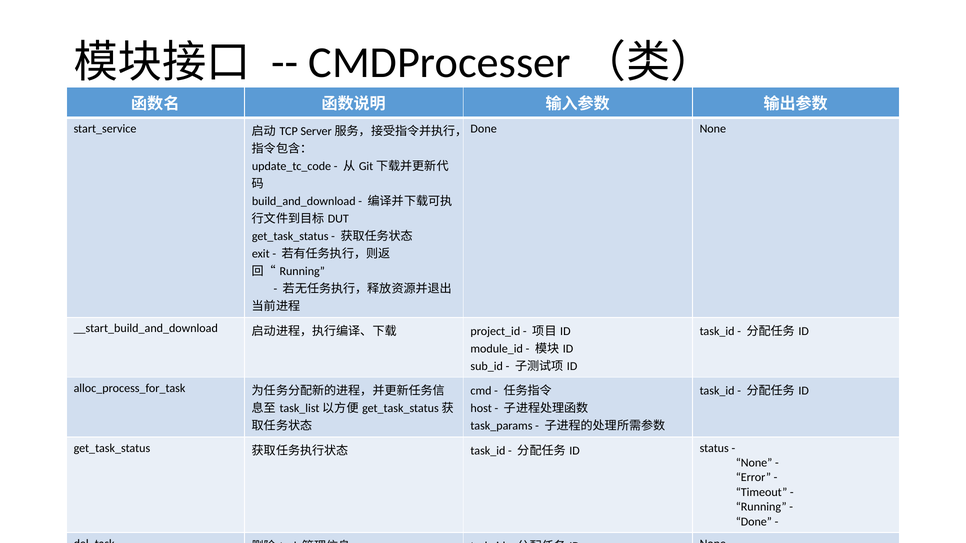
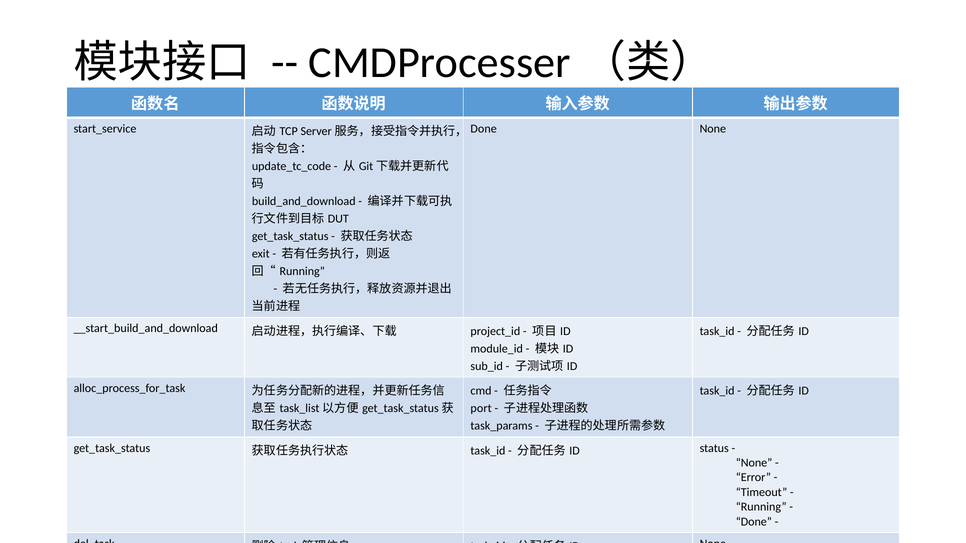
host: host -> port
